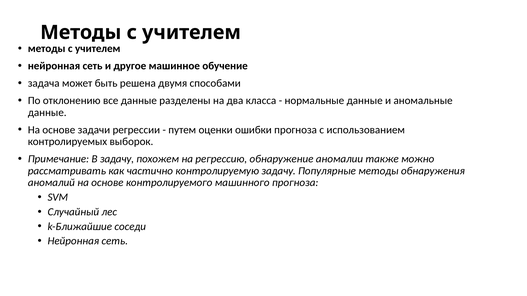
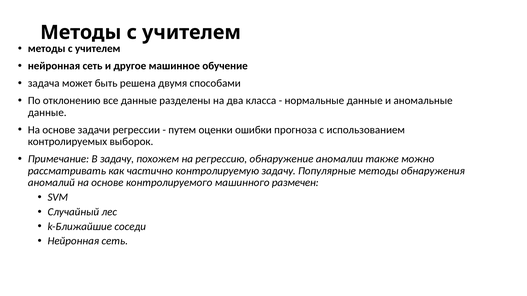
машинного прогноза: прогноза -> размечен
